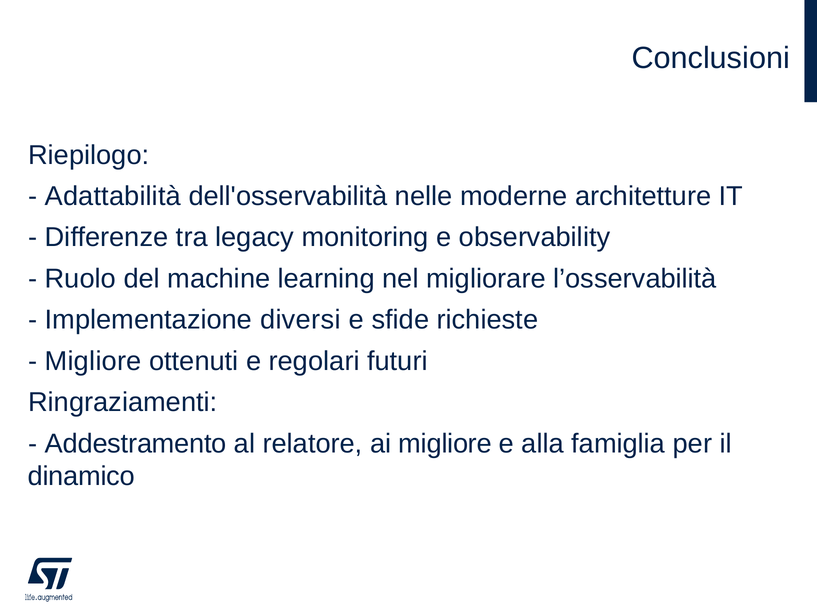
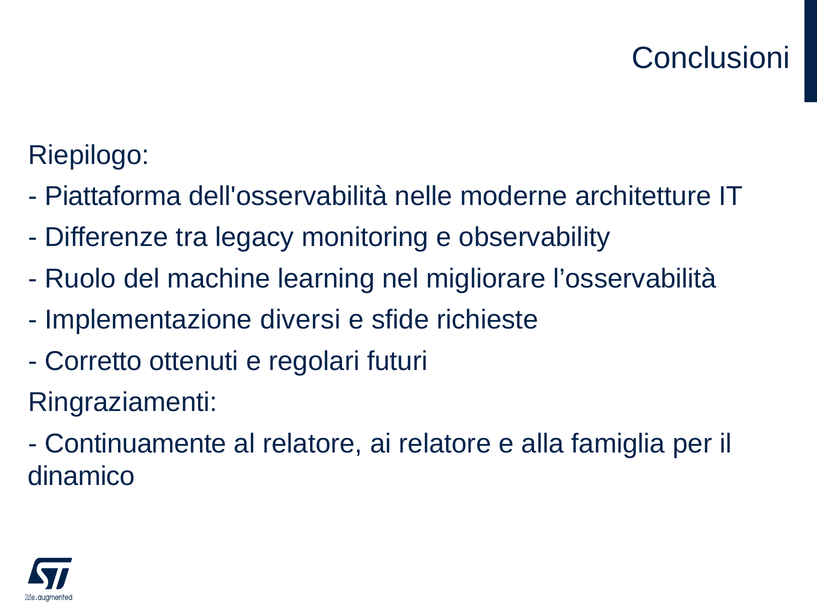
Adattabilità: Adattabilità -> Piattaforma
Migliore at (93, 361): Migliore -> Corretto
Addestramento: Addestramento -> Continuamente
ai migliore: migliore -> relatore
